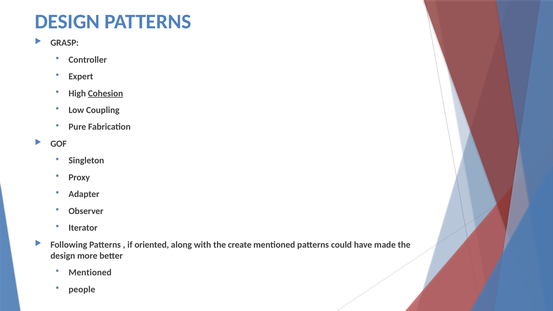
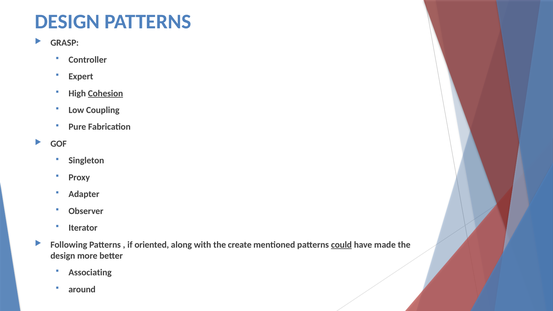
could underline: none -> present
Mentioned at (90, 273): Mentioned -> Associating
people: people -> around
